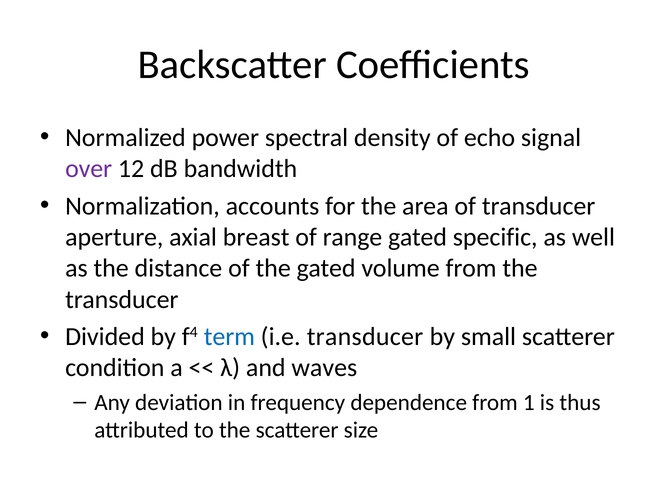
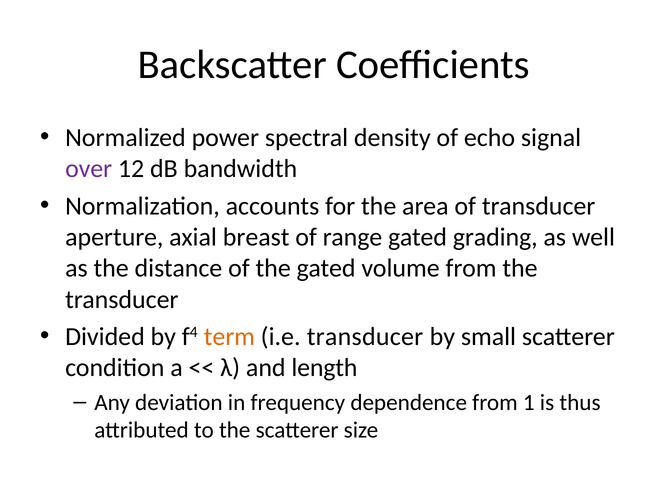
specific: specific -> grading
term colour: blue -> orange
waves: waves -> length
